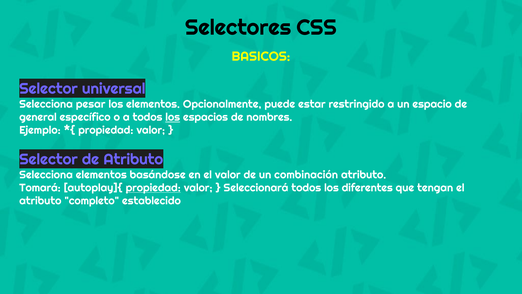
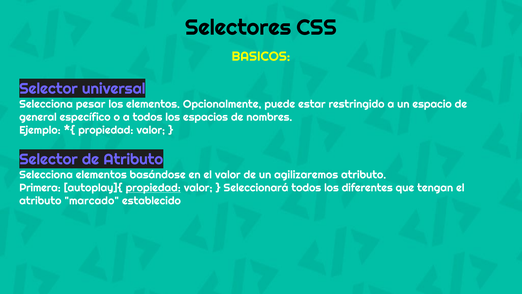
los at (173, 117) underline: present -> none
combinación: combinación -> agilizaremos
Tomará: Tomará -> Primera
completo: completo -> marcado
